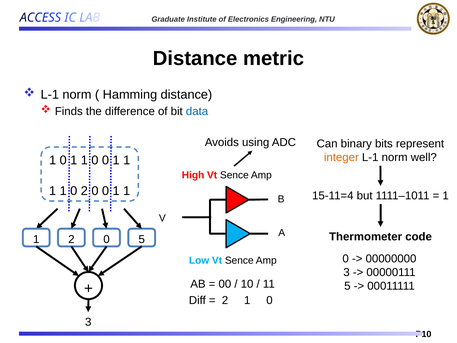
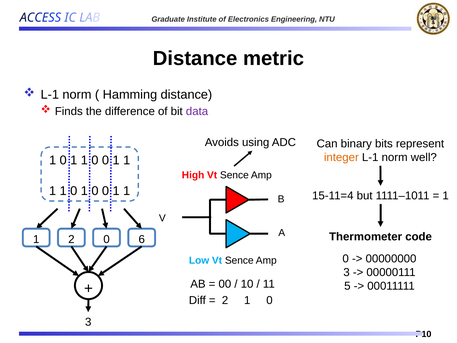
data colour: blue -> purple
1 1 0 2: 2 -> 1
0 5: 5 -> 6
